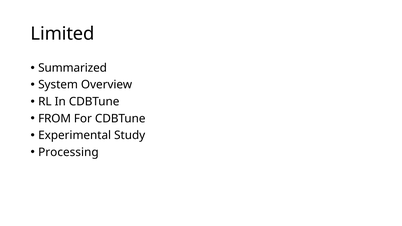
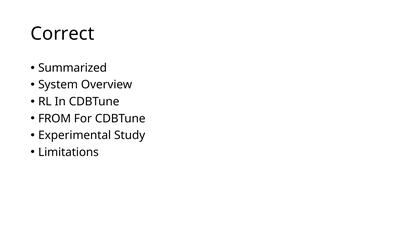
Limited: Limited -> Correct
Processing: Processing -> Limitations
